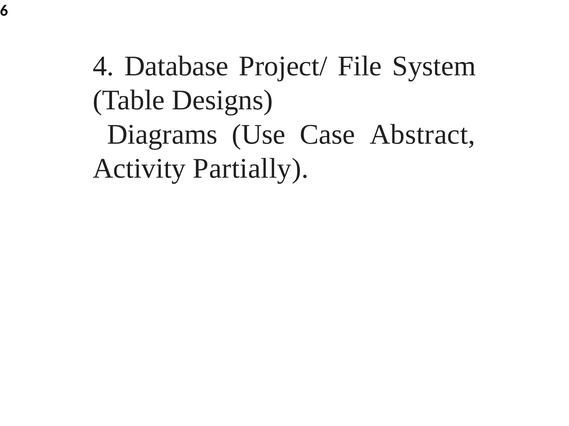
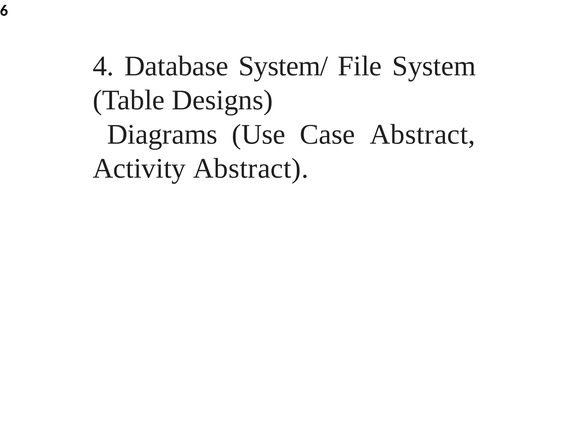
Project/: Project/ -> System/
Activity Partially: Partially -> Abstract
